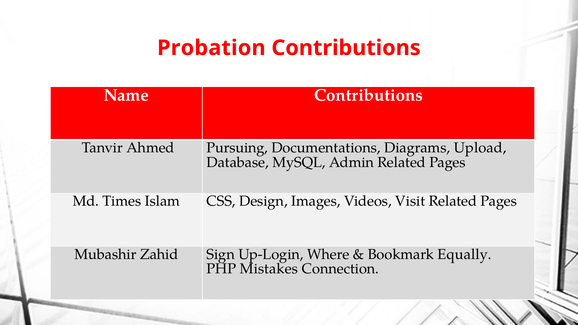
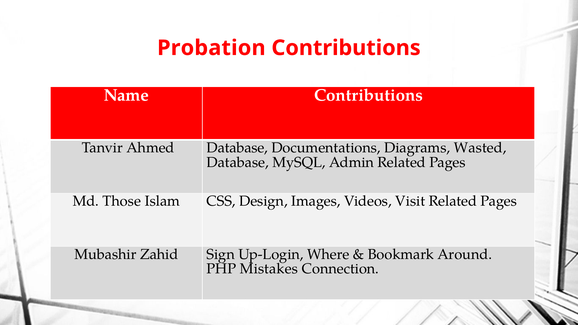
Ahmed Pursuing: Pursuing -> Database
Upload: Upload -> Wasted
Times: Times -> Those
Equally: Equally -> Around
